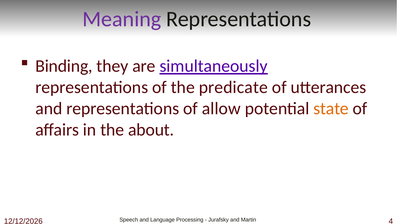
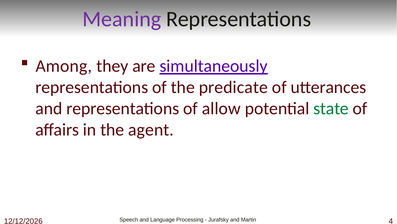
Binding: Binding -> Among
state colour: orange -> green
about: about -> agent
